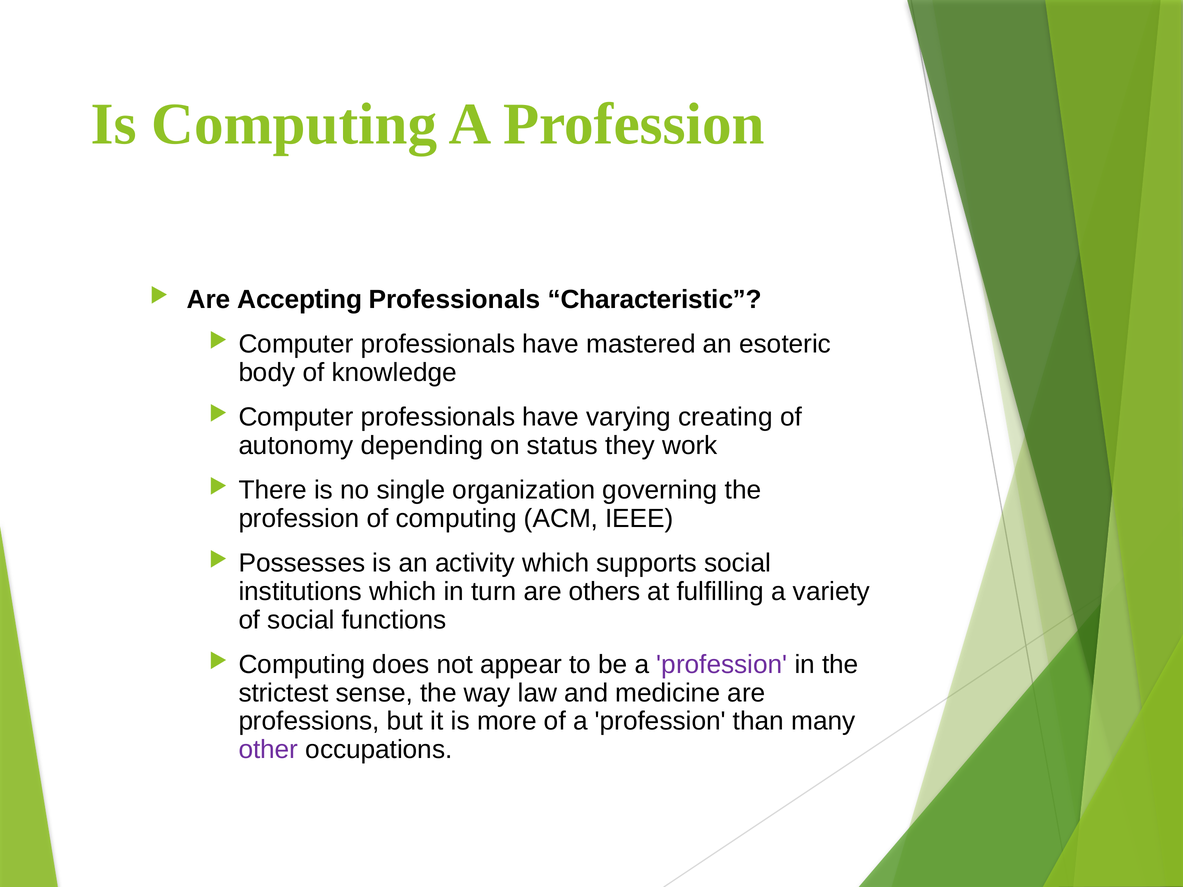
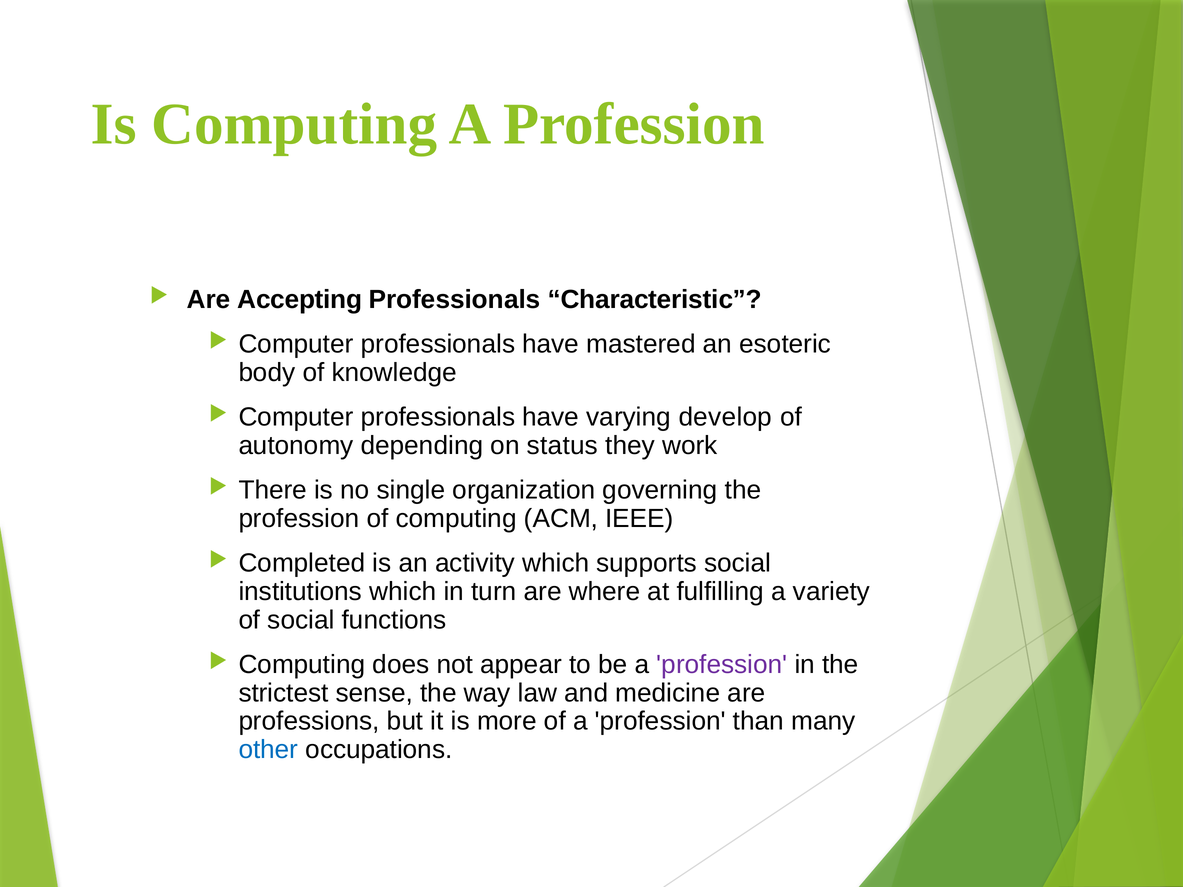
creating: creating -> develop
Possesses: Possesses -> Completed
others: others -> where
other colour: purple -> blue
